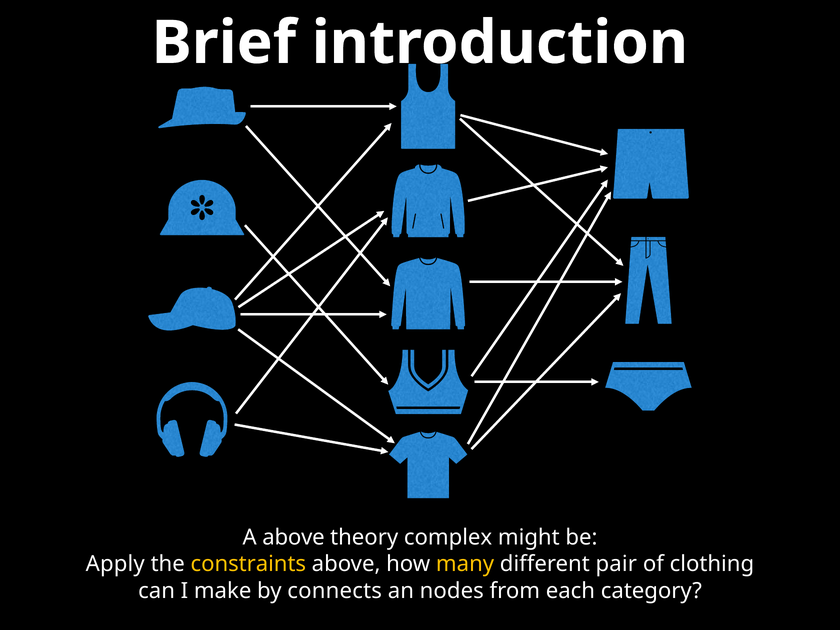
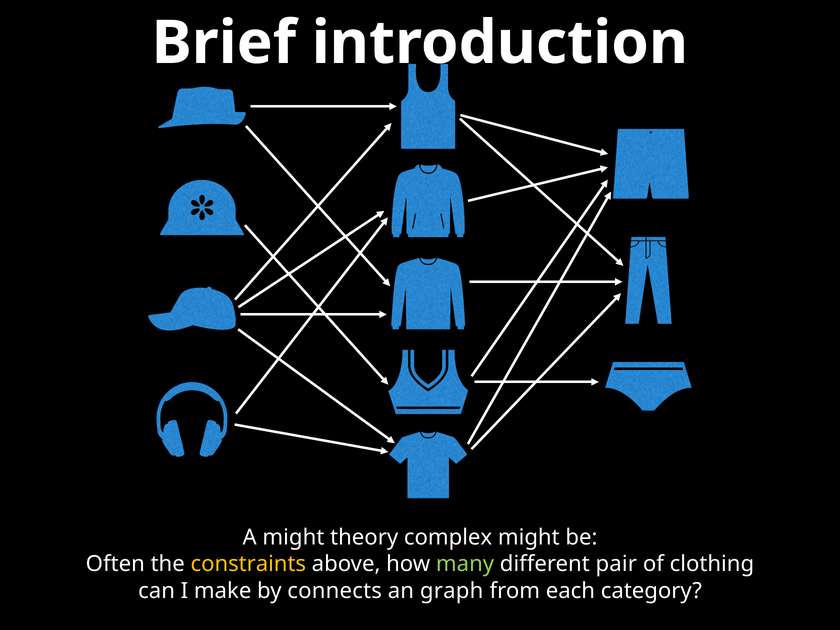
A above: above -> might
Apply: Apply -> Often
many colour: yellow -> light green
nodes: nodes -> graph
